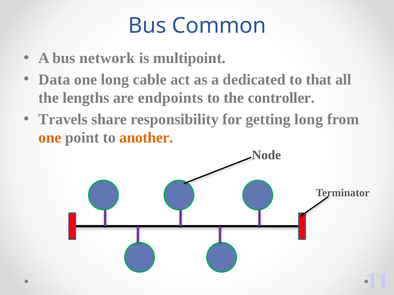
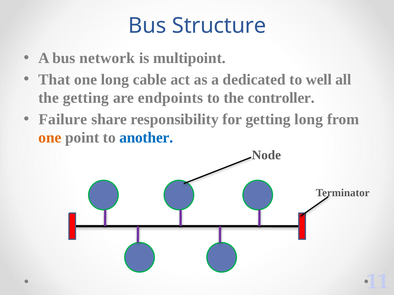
Common: Common -> Structure
Data: Data -> That
that: that -> well
the lengths: lengths -> getting
Travels: Travels -> Failure
another colour: orange -> blue
